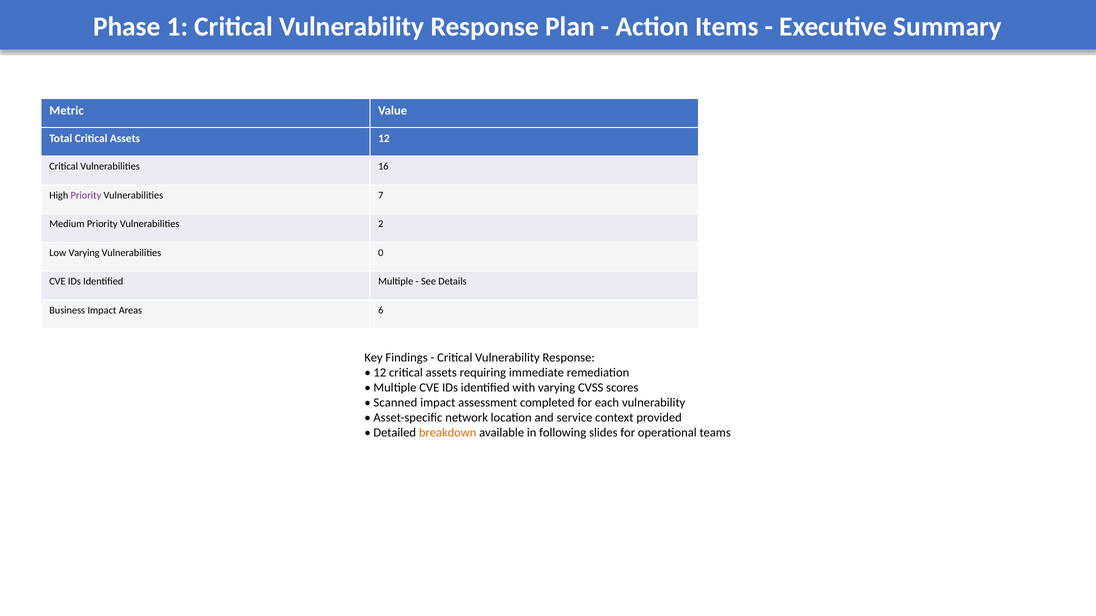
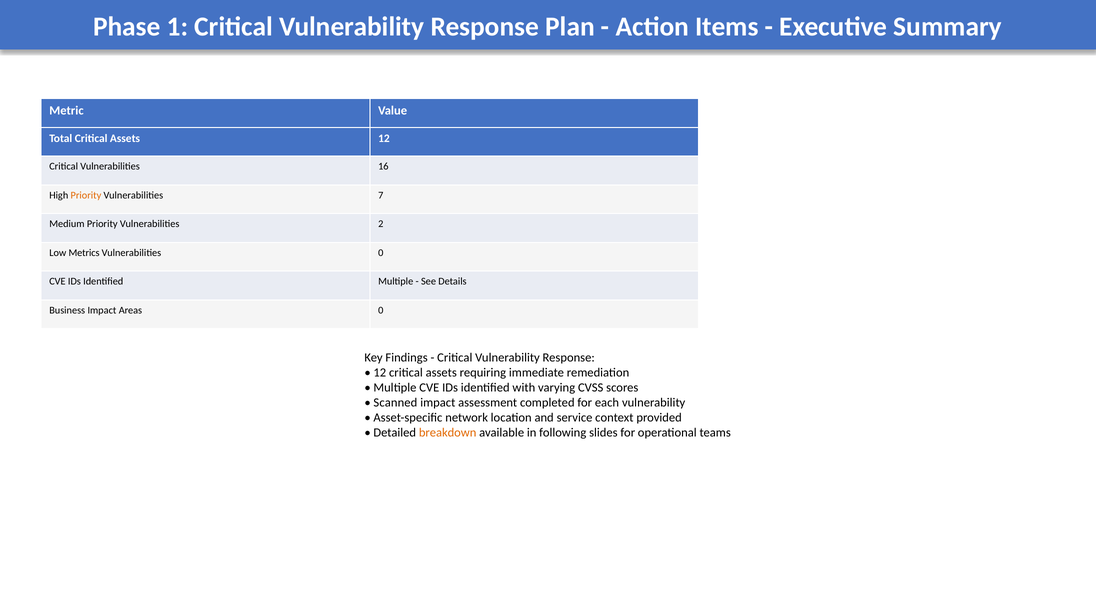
Priority at (86, 195) colour: purple -> orange
Low Varying: Varying -> Metrics
Areas 6: 6 -> 0
